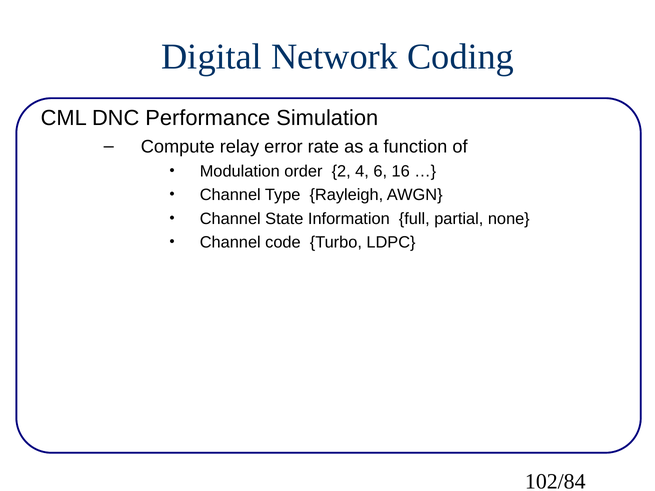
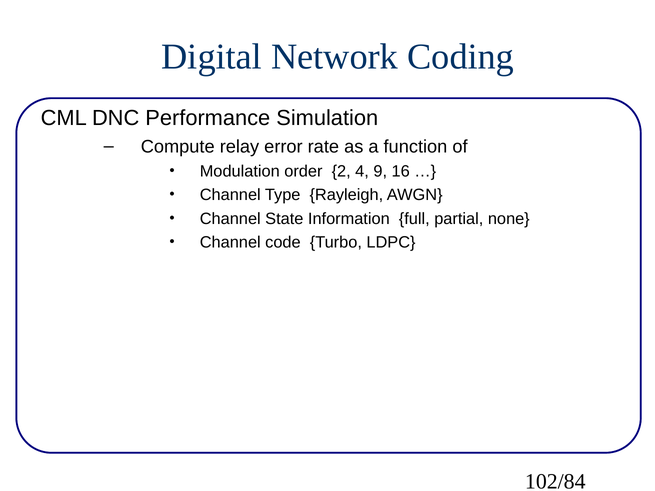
6: 6 -> 9
